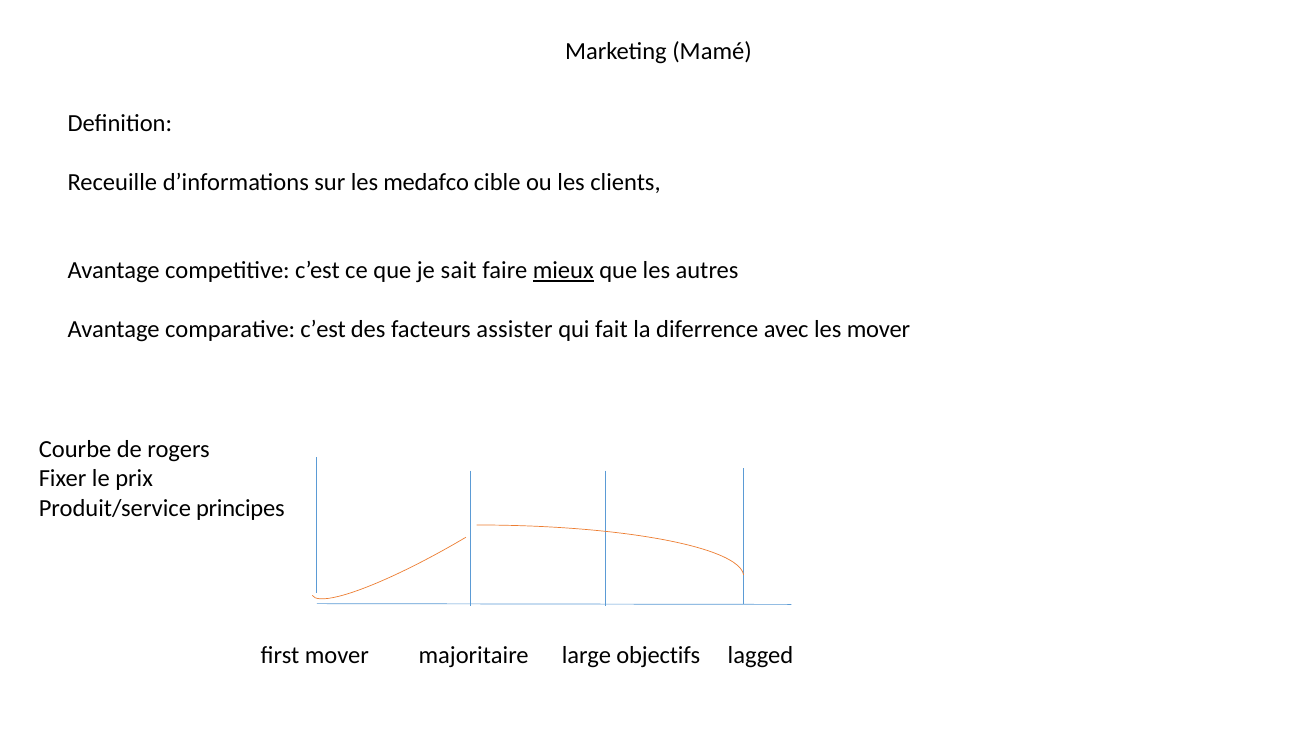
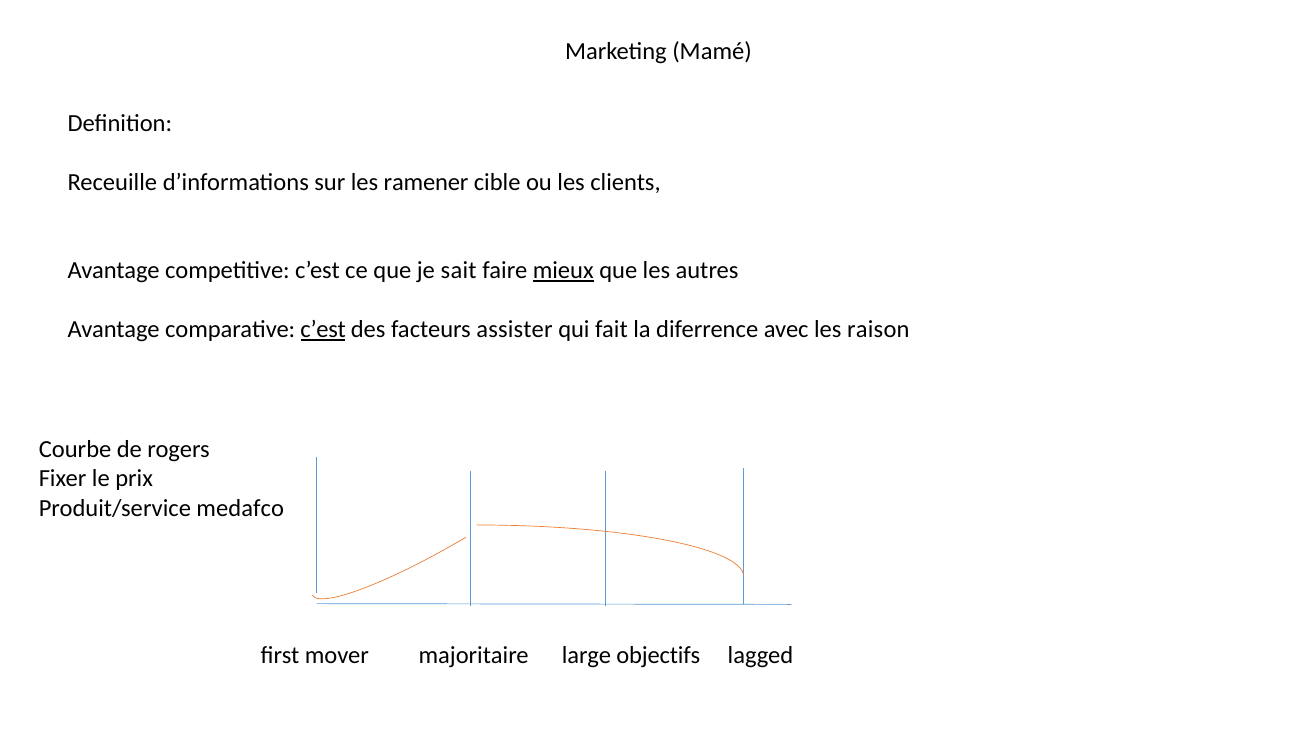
medafco: medafco -> ramener
c’est at (323, 329) underline: none -> present
les mover: mover -> raison
principes: principes -> medafco
